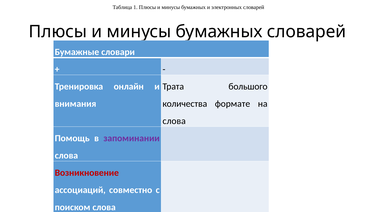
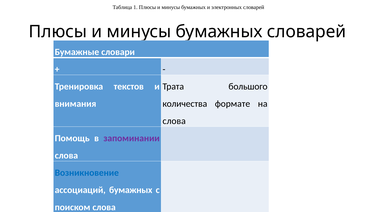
онлайн: онлайн -> текстов
Возникновение colour: red -> blue
ассоциаций совместно: совместно -> бумажных
